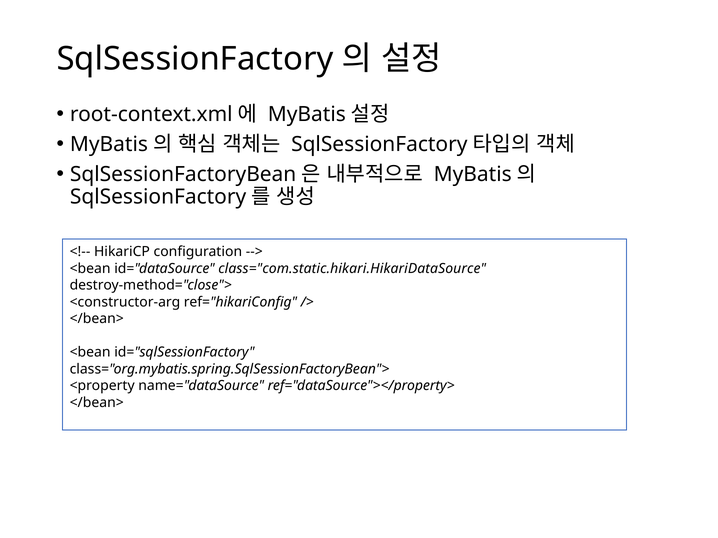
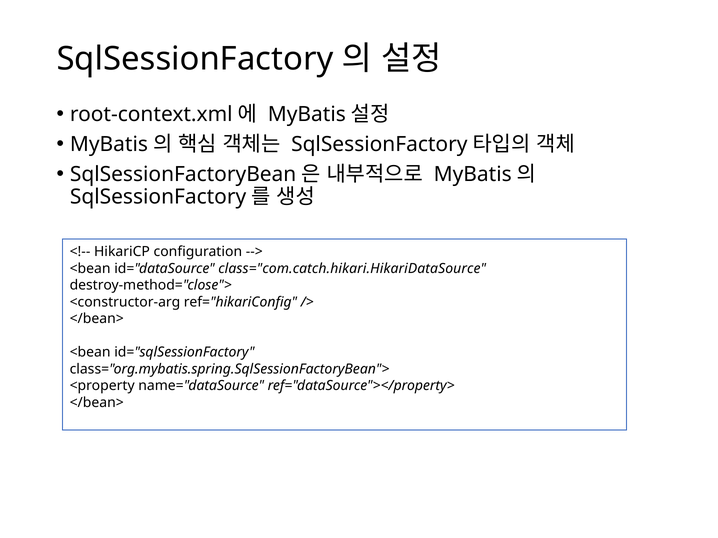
class="com.static.hikari.HikariDataSource: class="com.static.hikari.HikariDataSource -> class="com.catch.hikari.HikariDataSource
